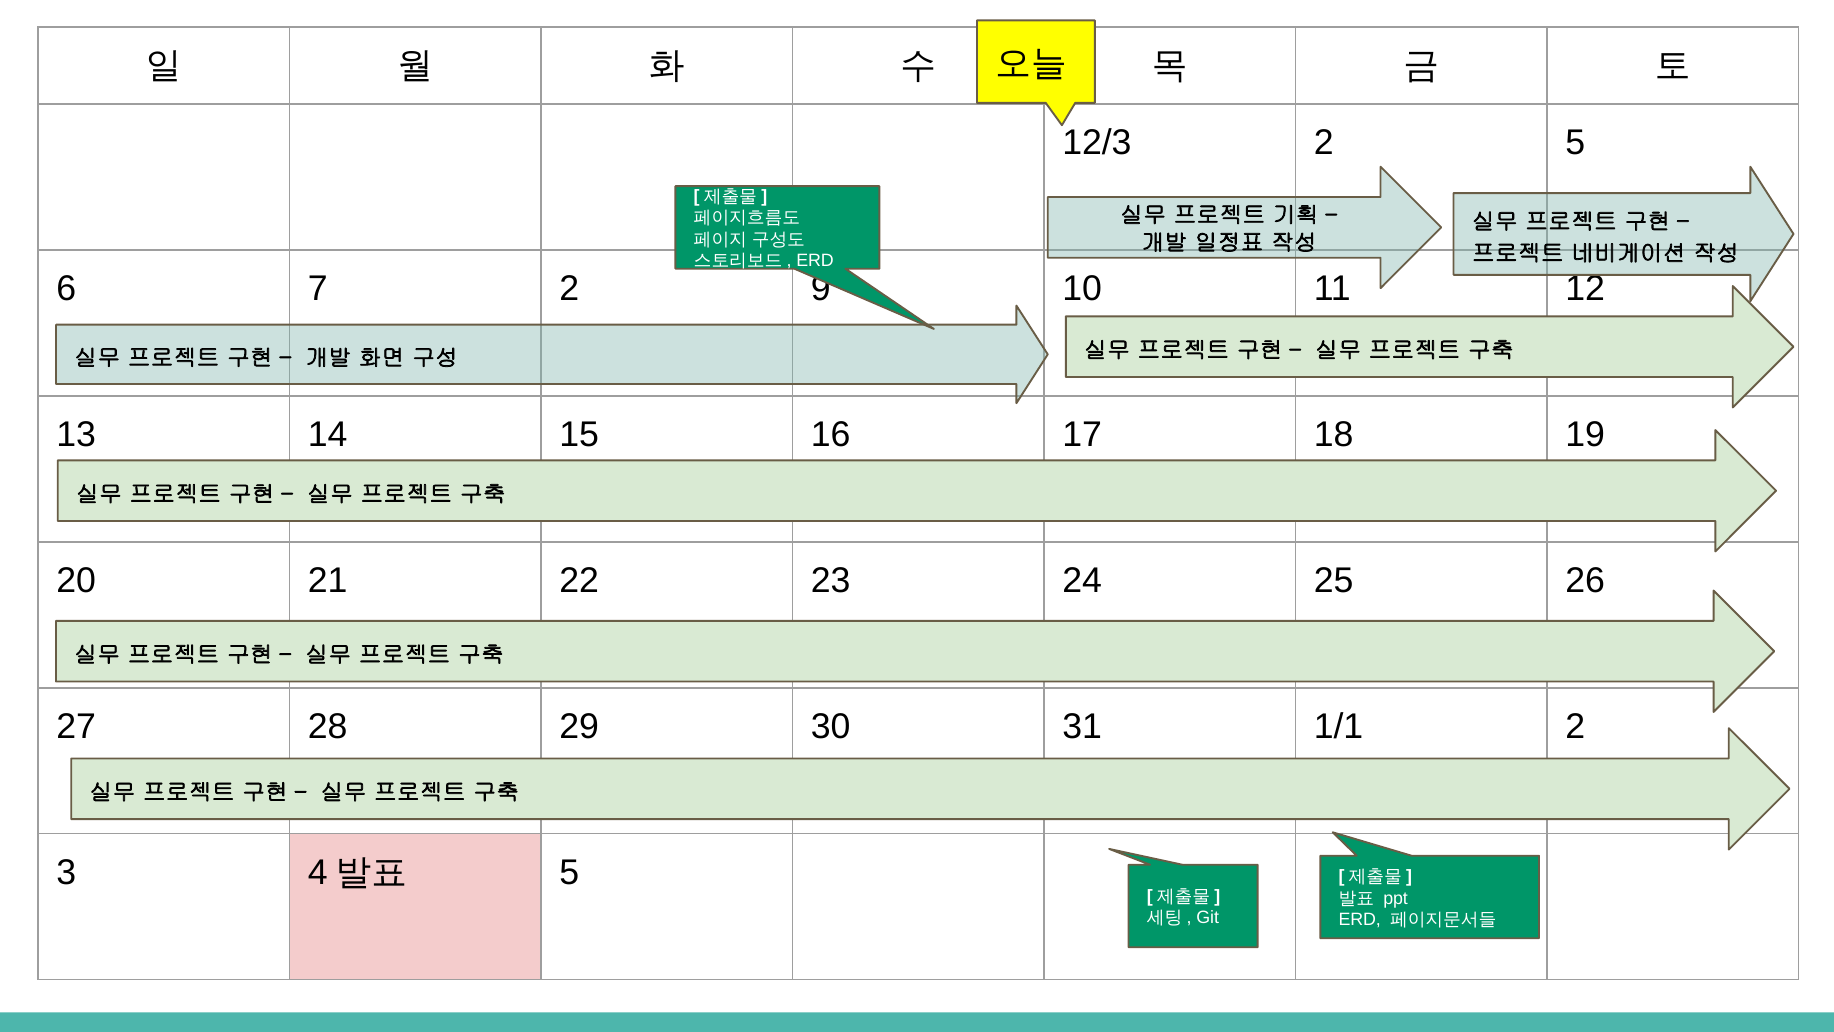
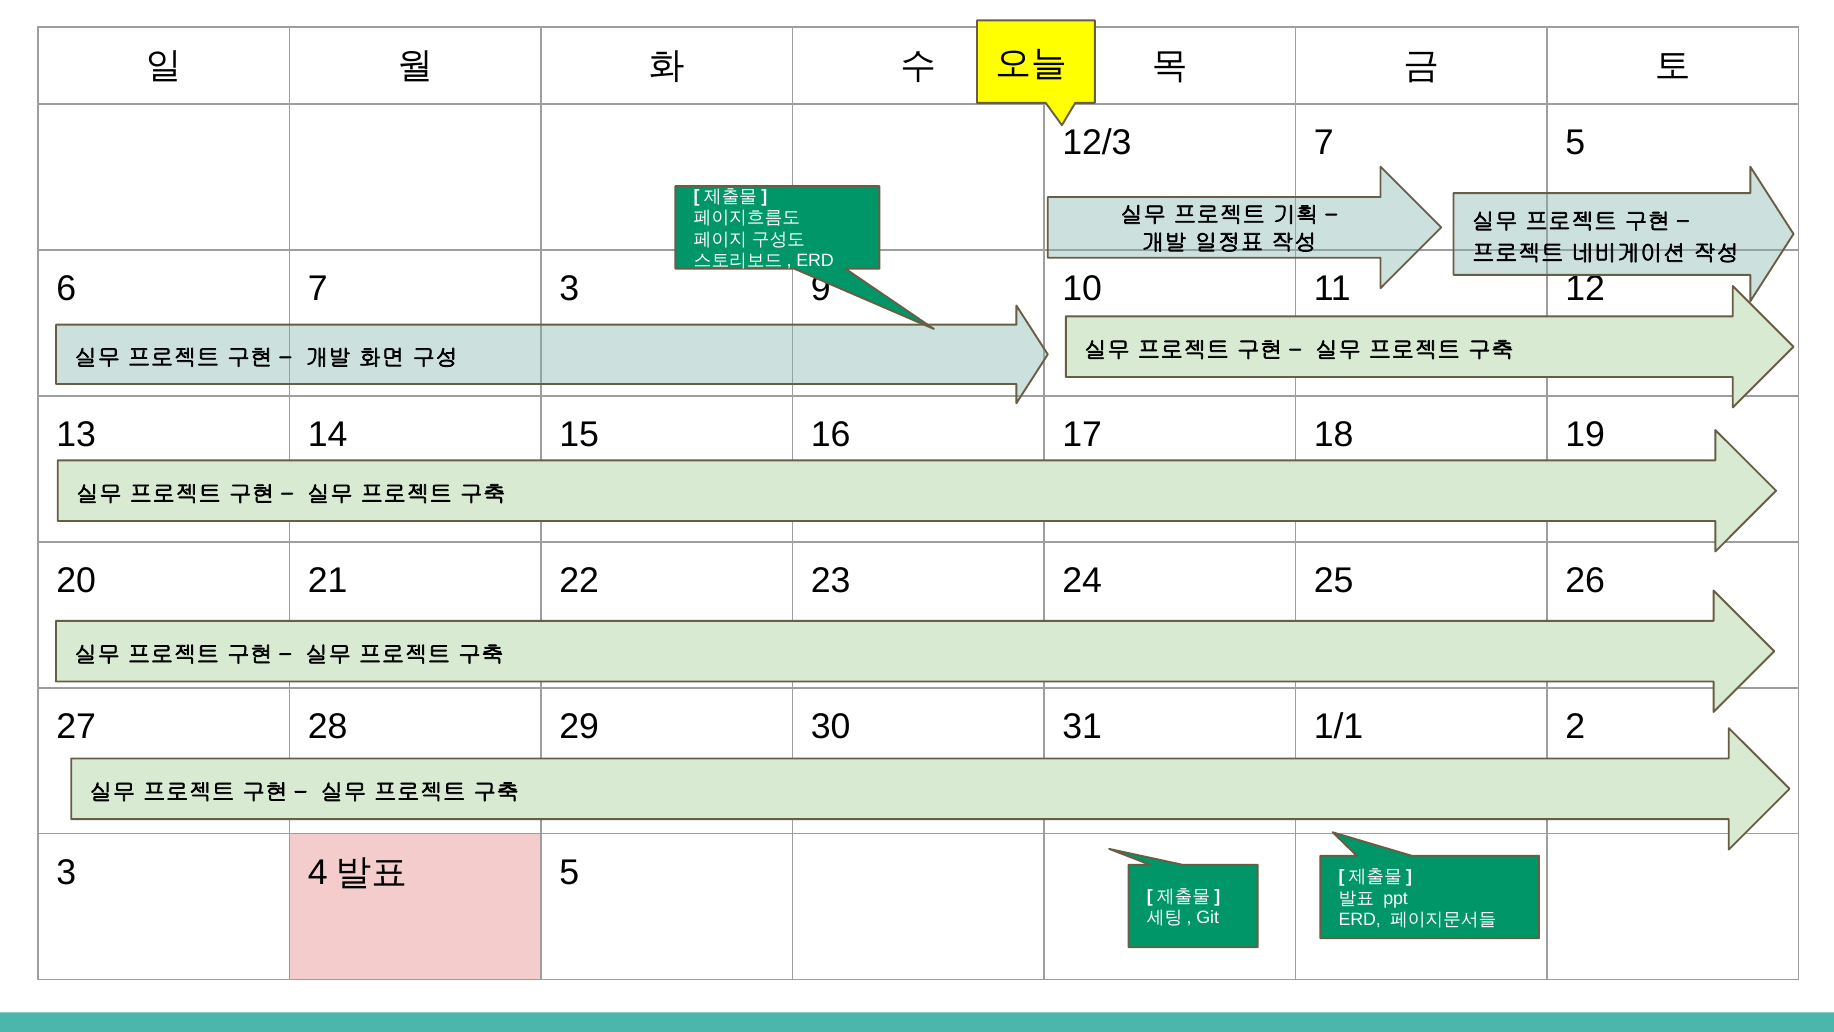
12/3 2: 2 -> 7
7 2: 2 -> 3
